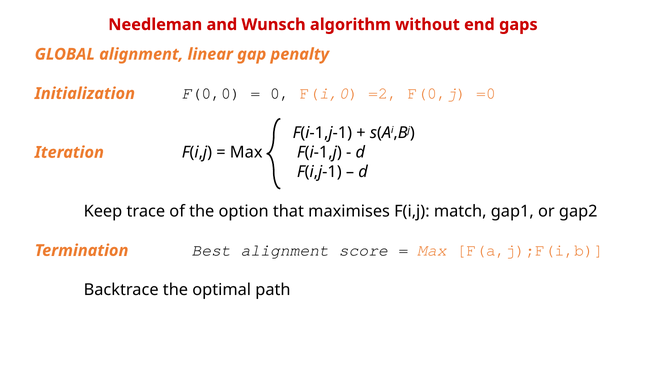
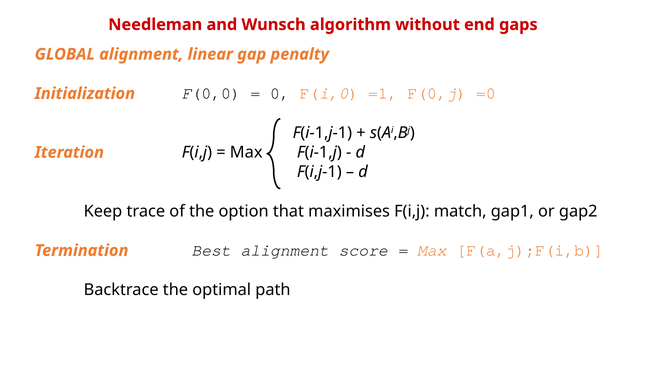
=2: =2 -> =1
